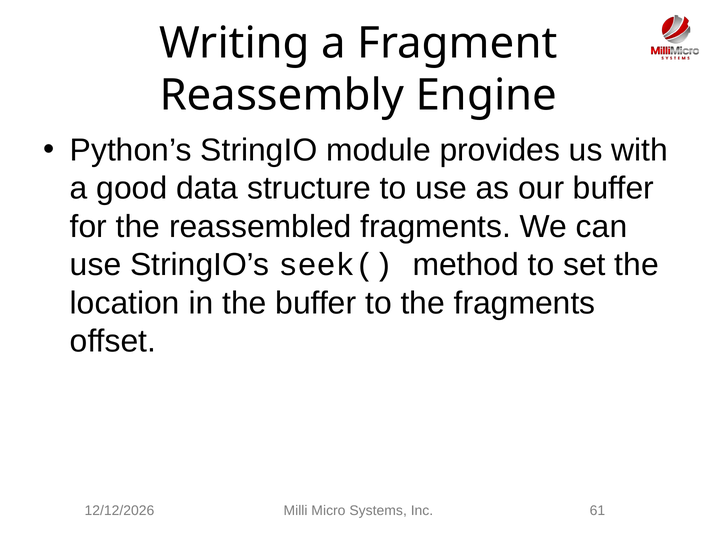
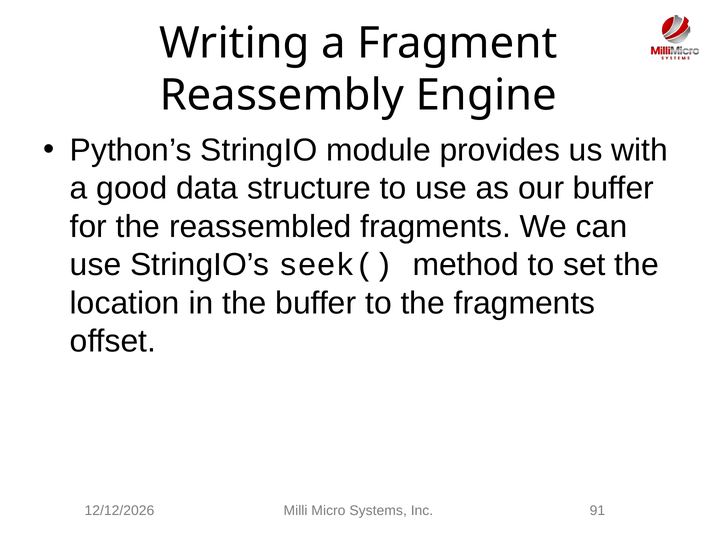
61: 61 -> 91
